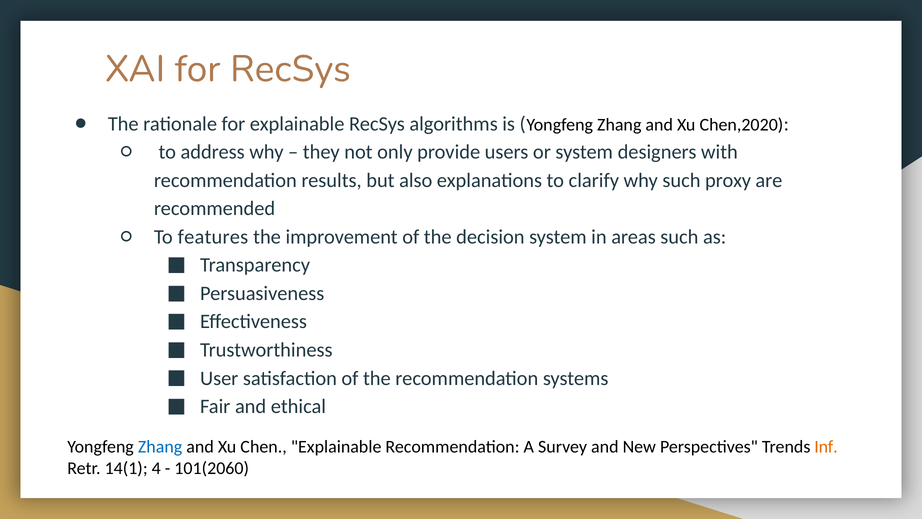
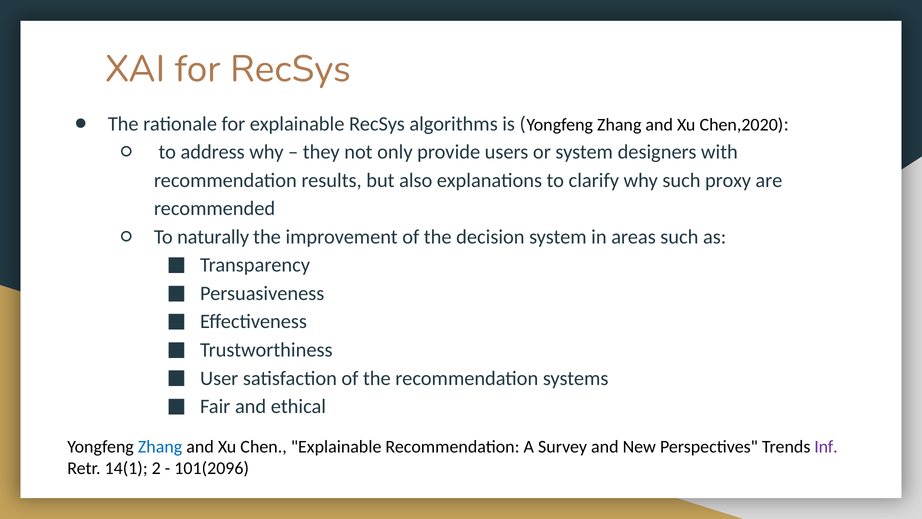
features: features -> naturally
Inf colour: orange -> purple
4: 4 -> 2
101(2060: 101(2060 -> 101(2096
